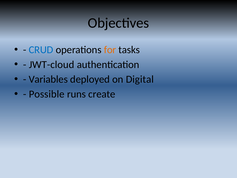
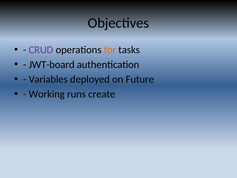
CRUD colour: blue -> purple
JWT-cloud: JWT-cloud -> JWT-board
Digital: Digital -> Future
Possible: Possible -> Working
